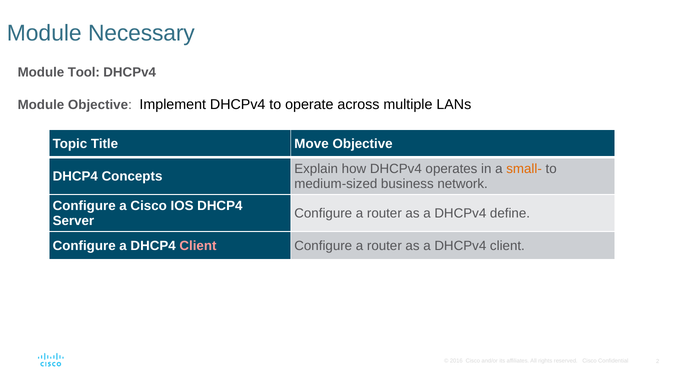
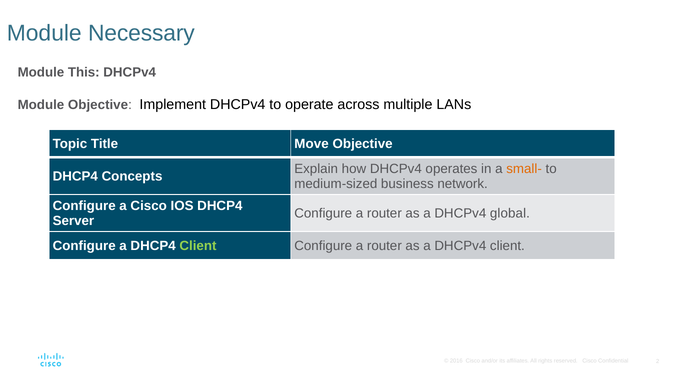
Tool: Tool -> This
define: define -> global
Client at (198, 246) colour: pink -> light green
